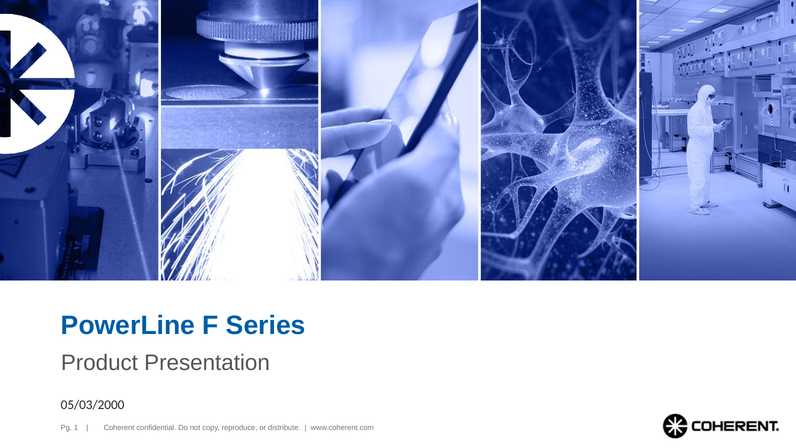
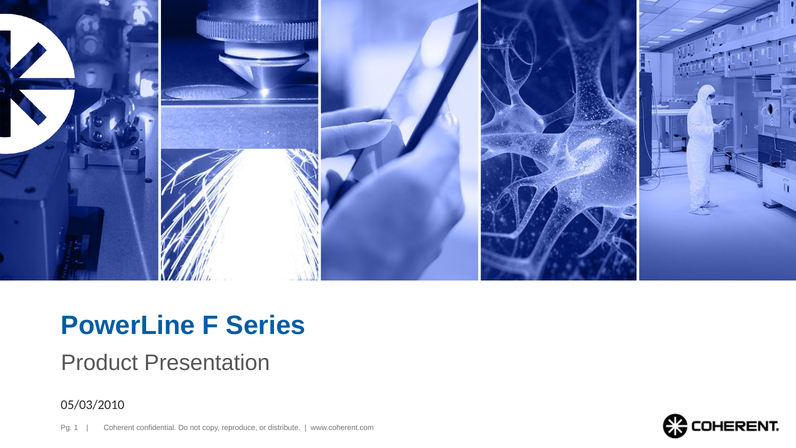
05/03/2000: 05/03/2000 -> 05/03/2010
